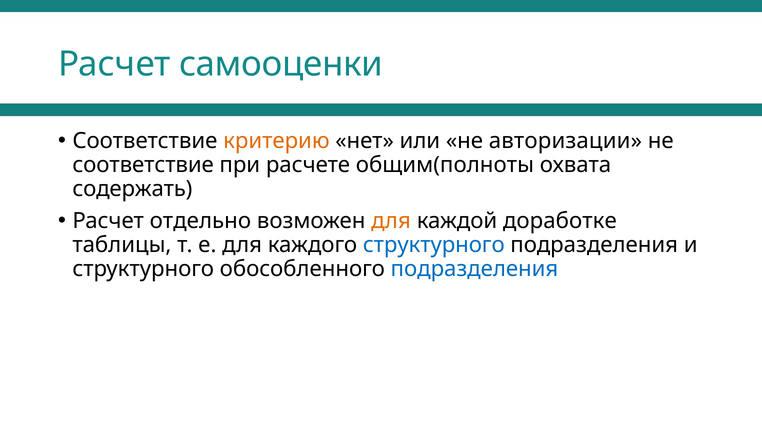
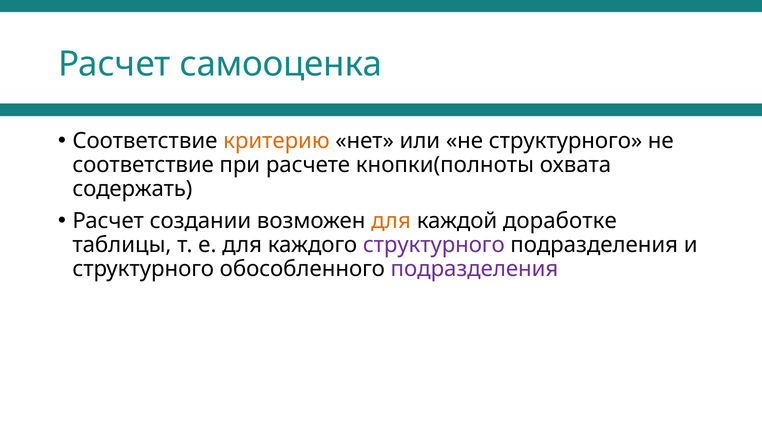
самооценки: самооценки -> самооценка
не авторизации: авторизации -> структурного
общим(полноты: общим(полноты -> кнопки(полноты
отдельно: отдельно -> создании
структурного at (434, 245) colour: blue -> purple
подразделения at (474, 269) colour: blue -> purple
